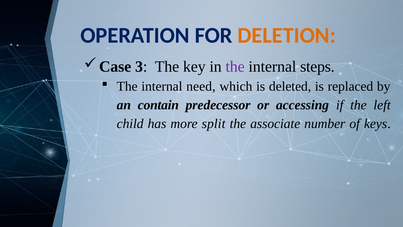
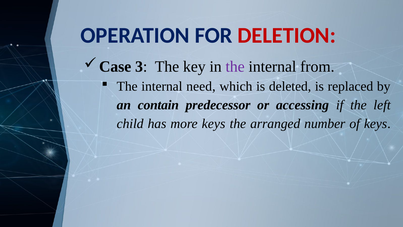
DELETION colour: orange -> red
steps: steps -> from
more split: split -> keys
associate: associate -> arranged
